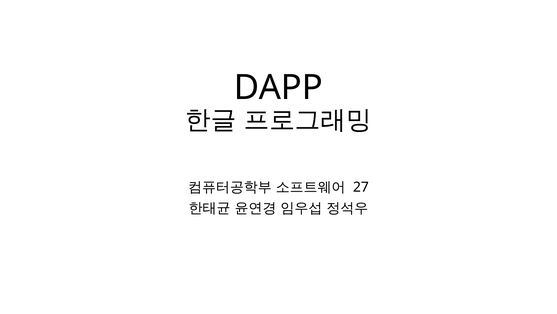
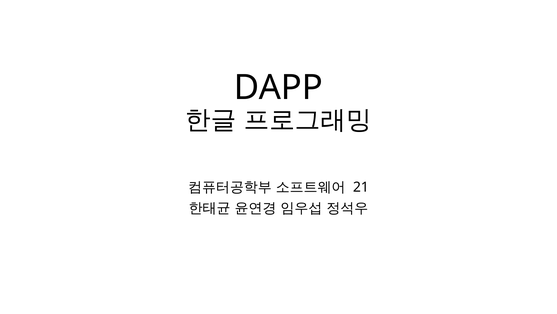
27: 27 -> 21
